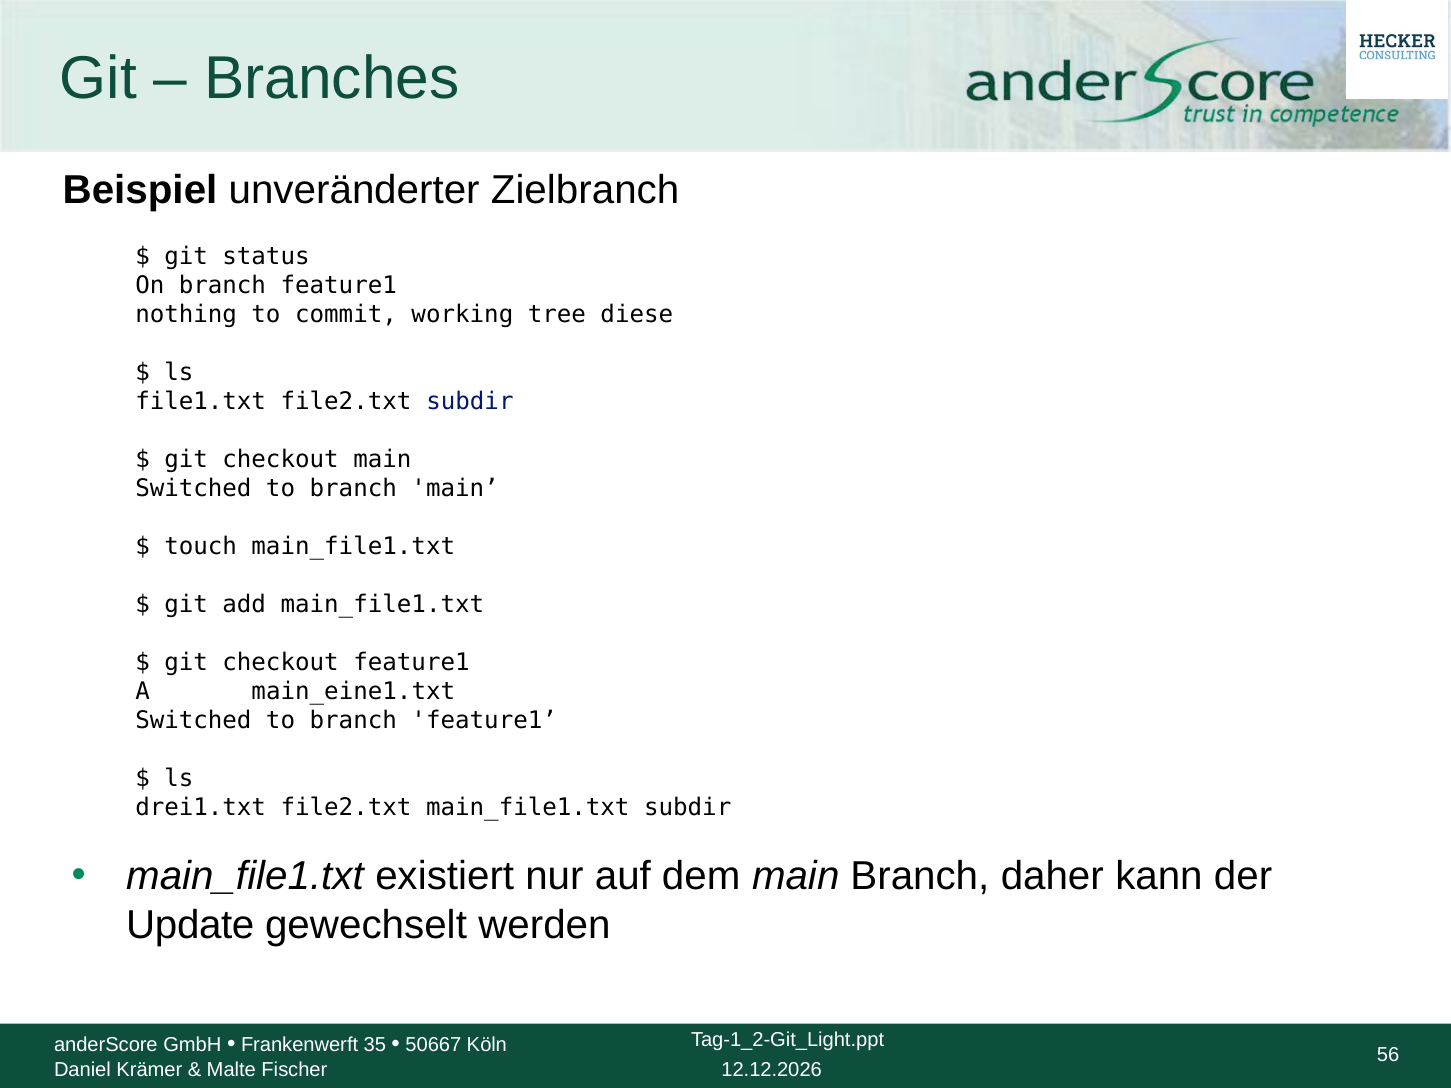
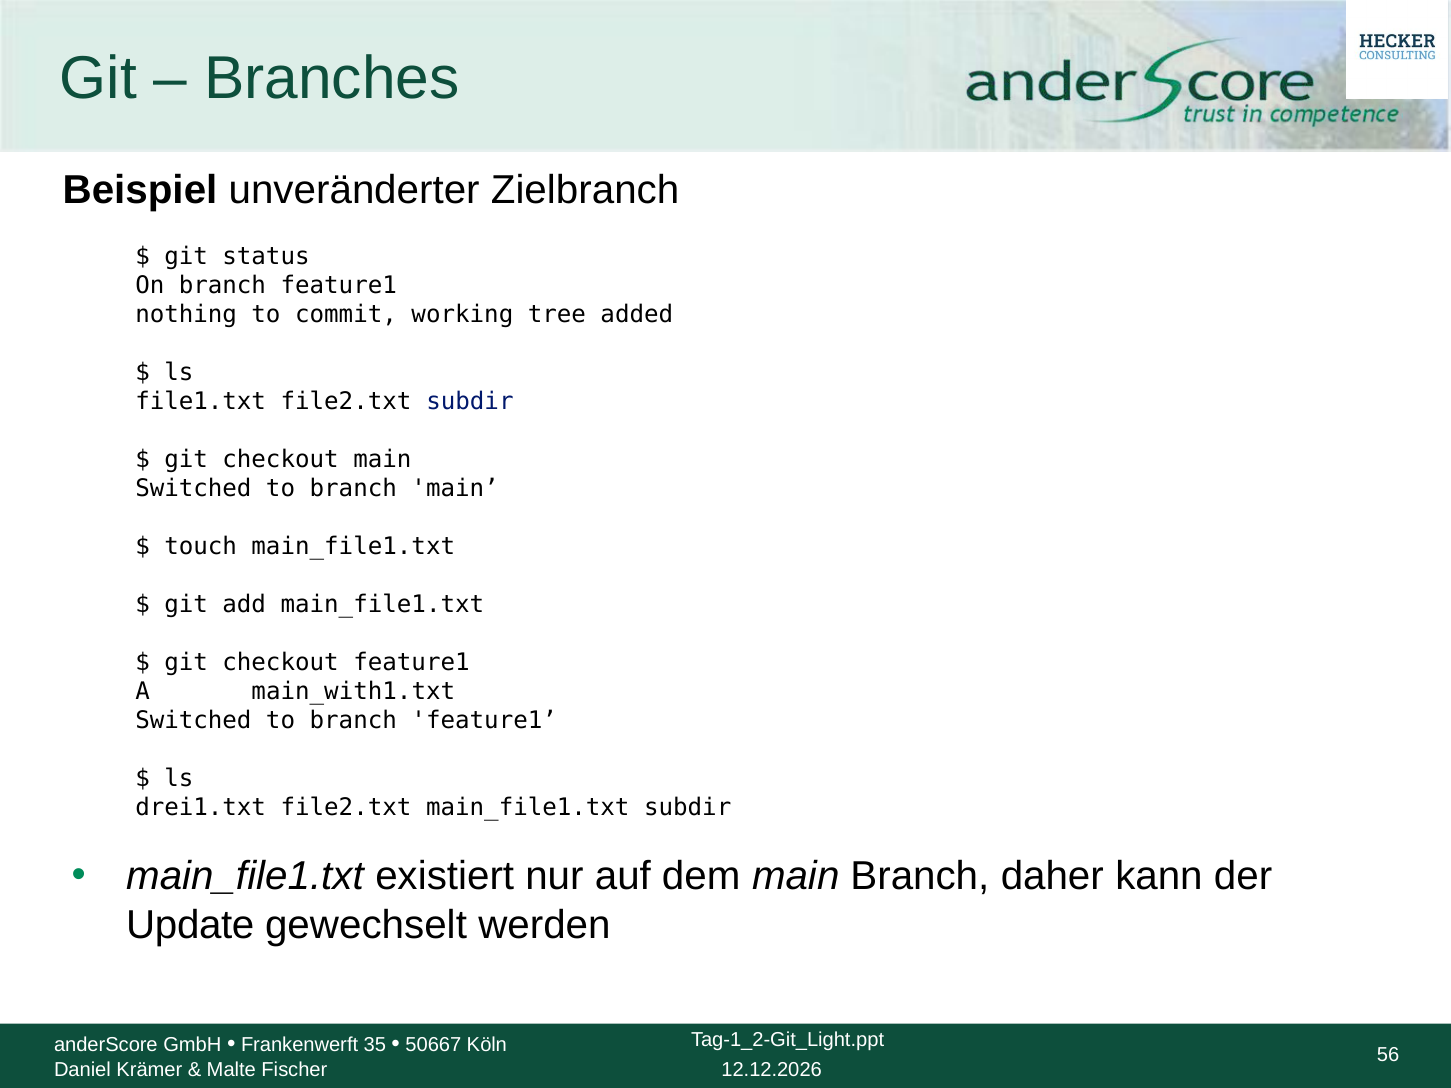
diese: diese -> added
main_eine1.txt: main_eine1.txt -> main_with1.txt
